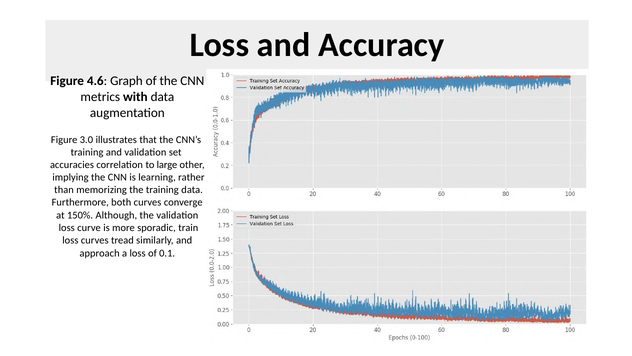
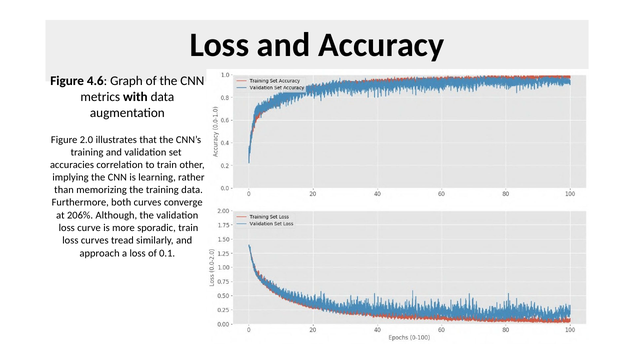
3.0: 3.0 -> 2.0
to large: large -> train
150%: 150% -> 206%
